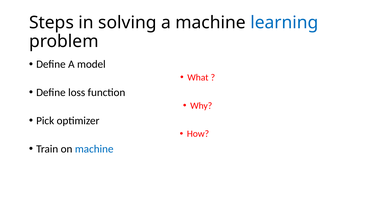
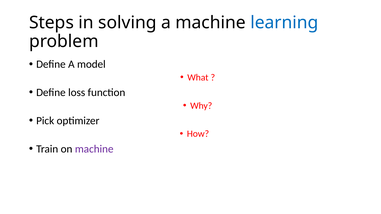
machine at (94, 149) colour: blue -> purple
